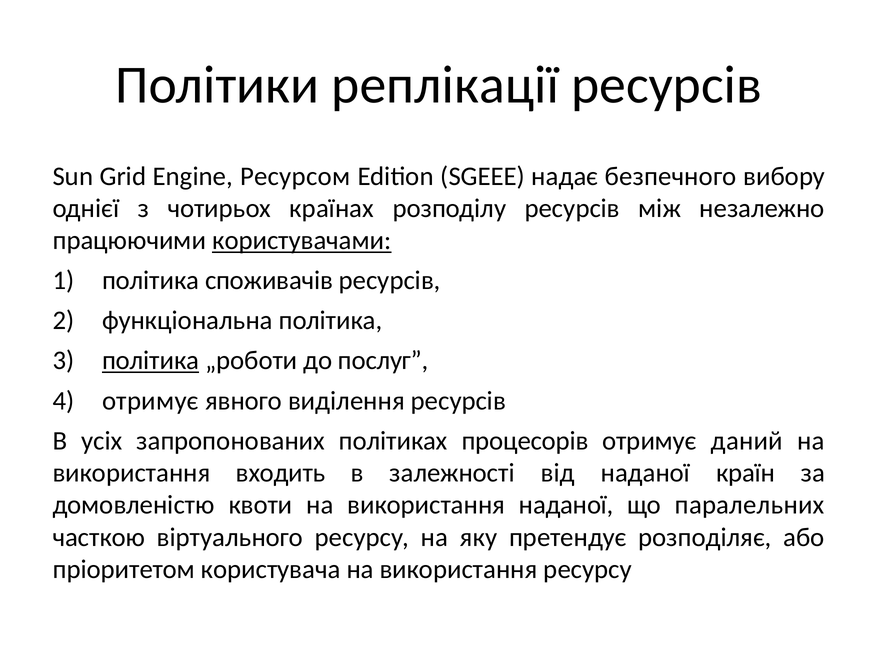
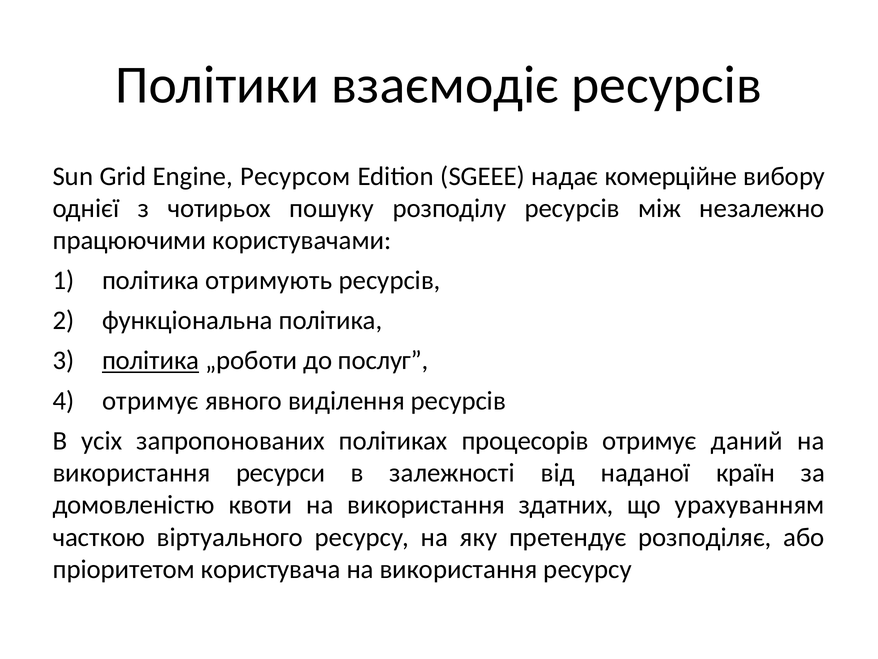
реплікації: реплікації -> взаємодіє
безпечного: безпечного -> комерційне
країнах: країнах -> пошуку
користувачами underline: present -> none
споживачів: споживачів -> отримують
входить: входить -> ресурси
використання наданої: наданої -> здатних
паралельних: паралельних -> урахуванням
